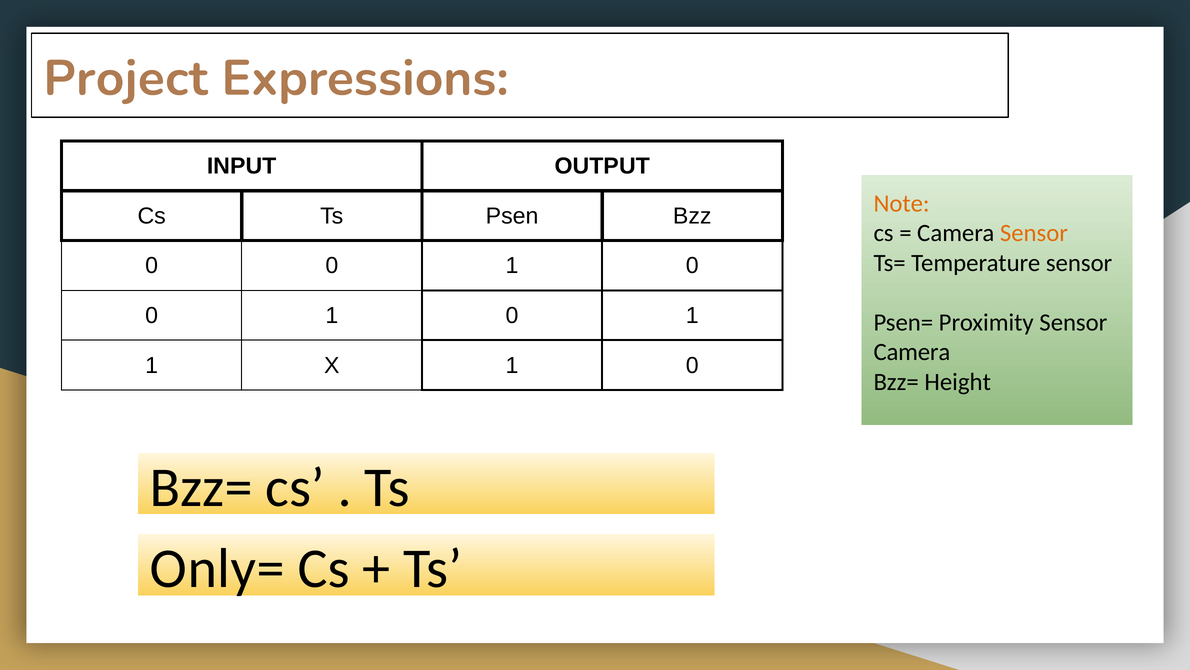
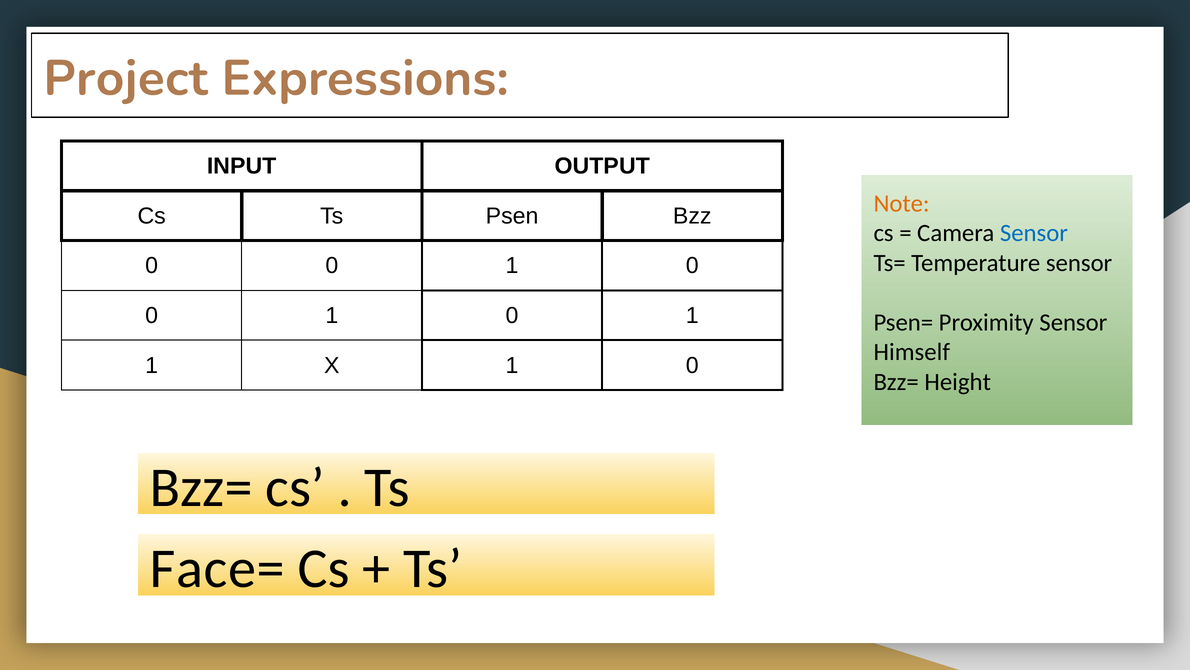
Sensor at (1034, 233) colour: orange -> blue
Camera at (912, 352): Camera -> Himself
Only=: Only= -> Face=
